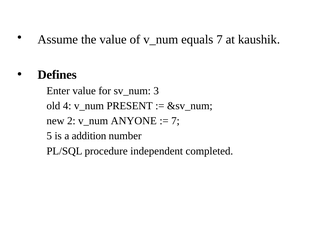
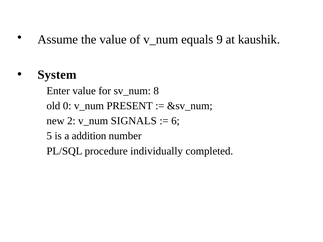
equals 7: 7 -> 9
Defines: Defines -> System
3: 3 -> 8
4: 4 -> 0
ANYONE: ANYONE -> SIGNALS
7 at (175, 121): 7 -> 6
independent: independent -> individually
